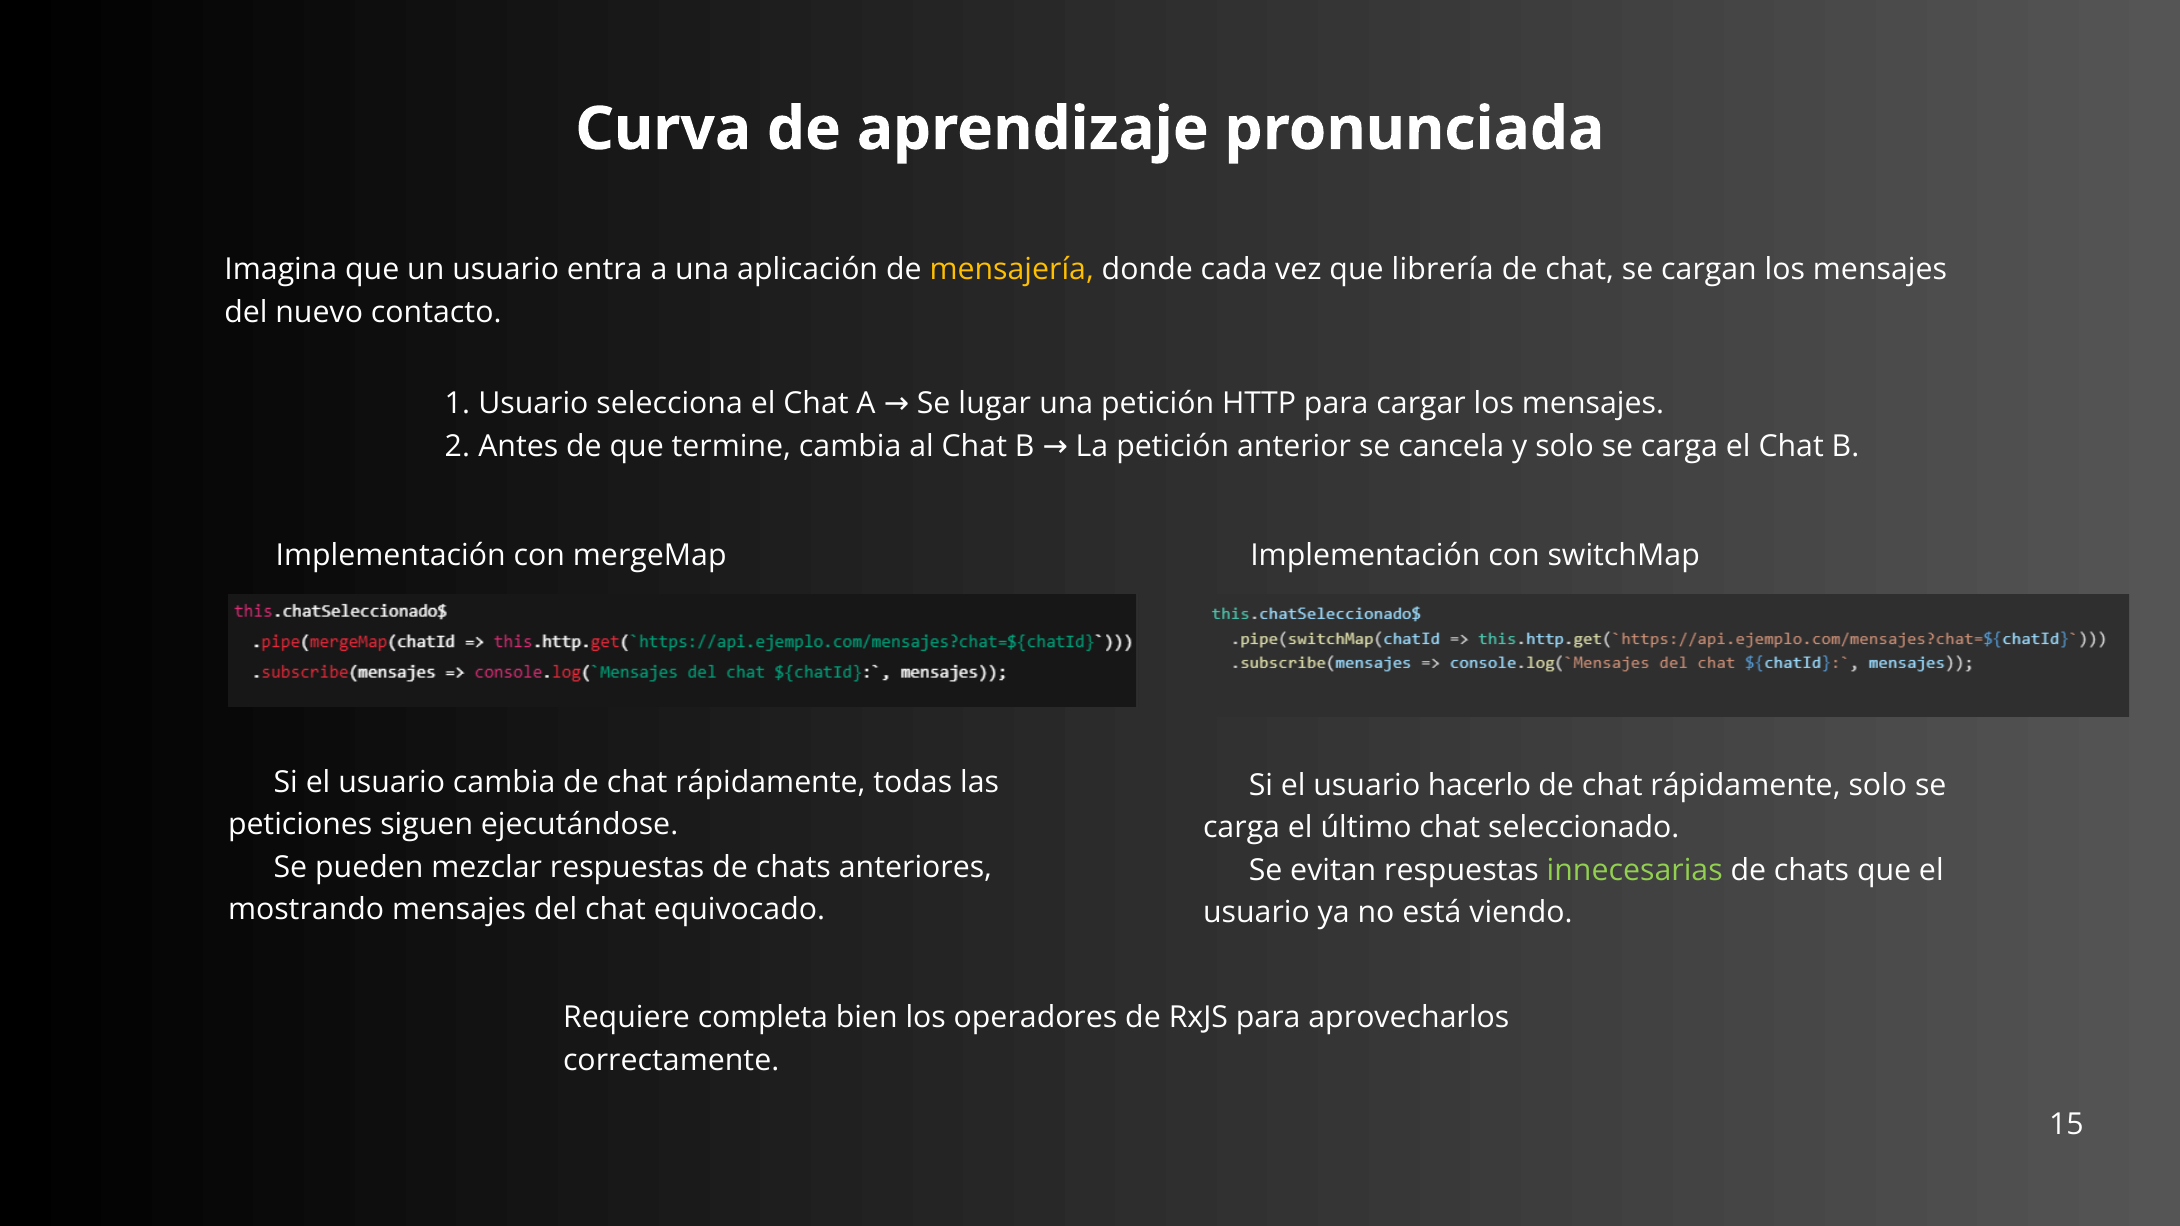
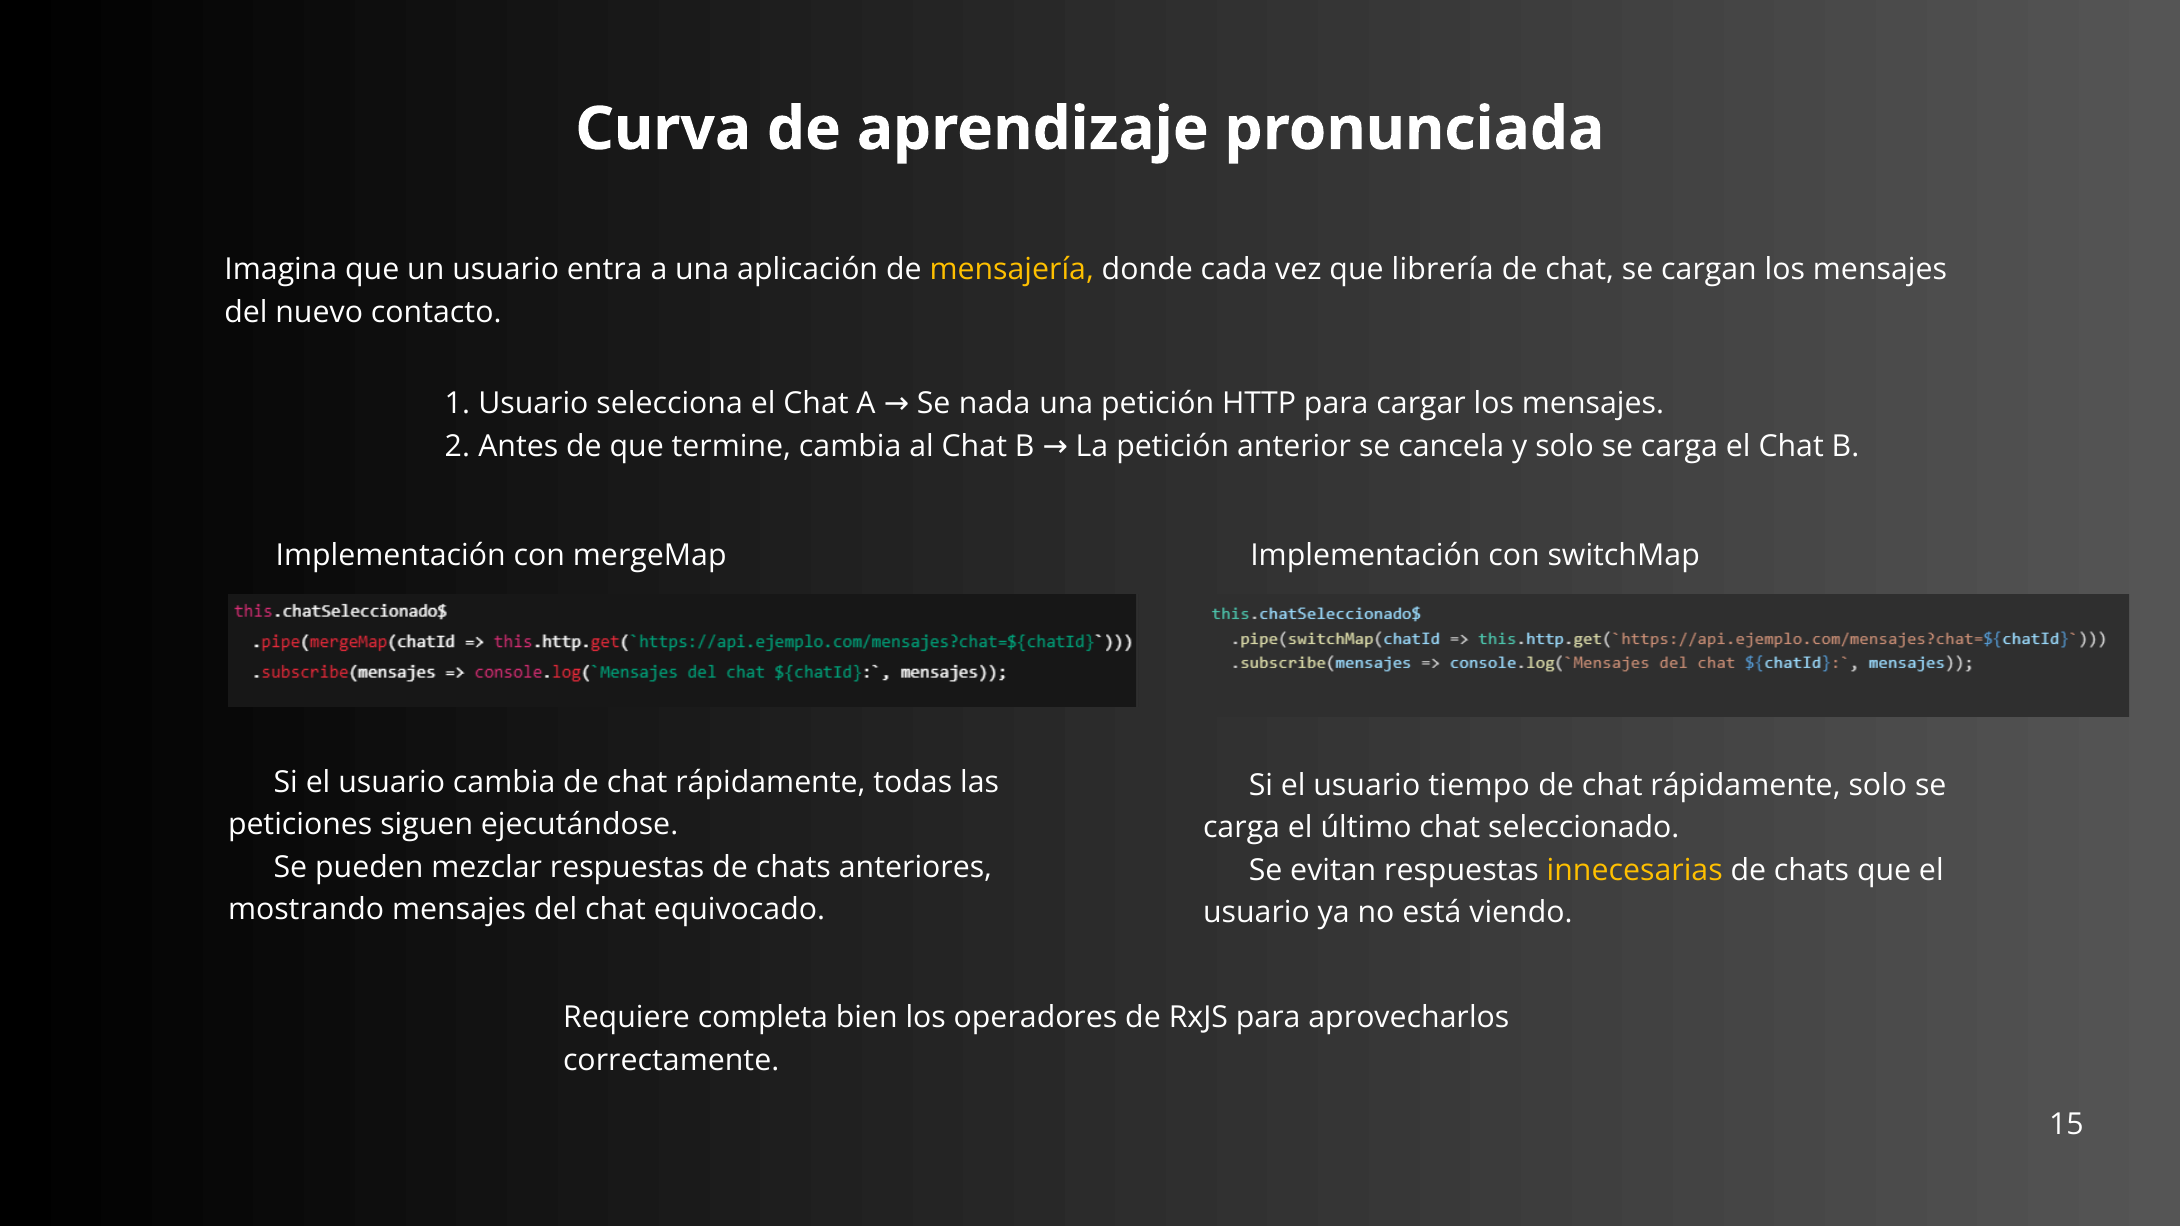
lugar: lugar -> nada
hacerlo: hacerlo -> tiempo
innecesarias colour: light green -> yellow
